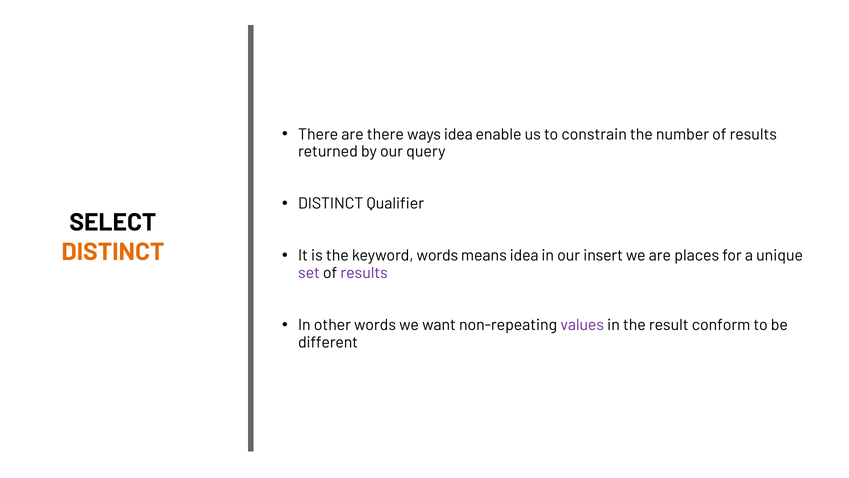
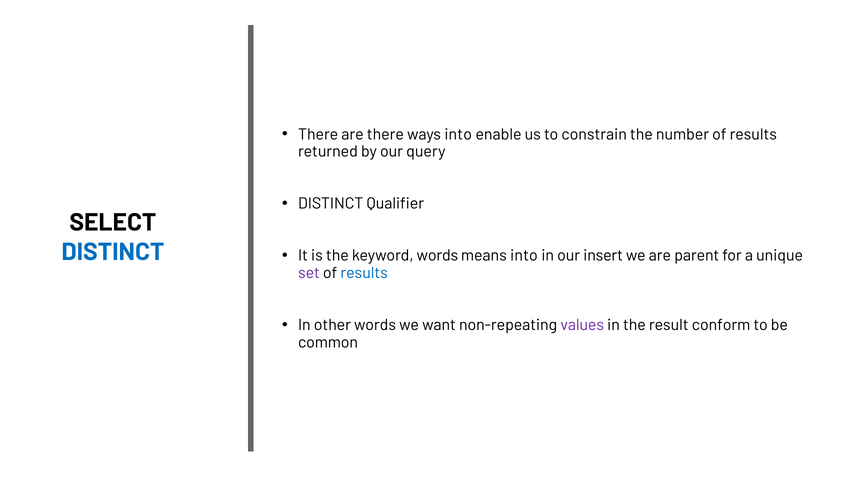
ways idea: idea -> into
DISTINCT at (113, 252) colour: orange -> blue
means idea: idea -> into
places: places -> parent
results at (364, 273) colour: purple -> blue
different: different -> common
